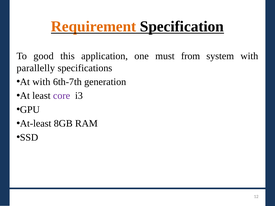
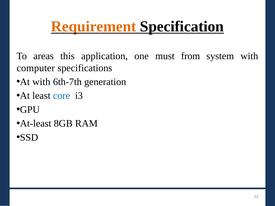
good: good -> areas
parallelly: parallelly -> computer
core colour: purple -> blue
